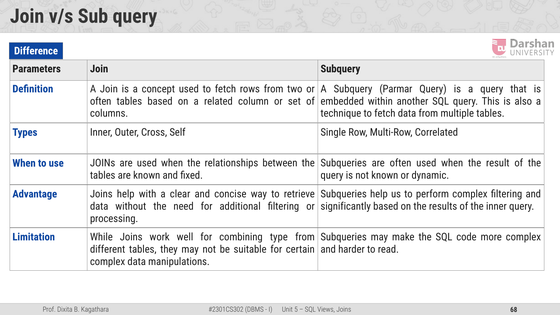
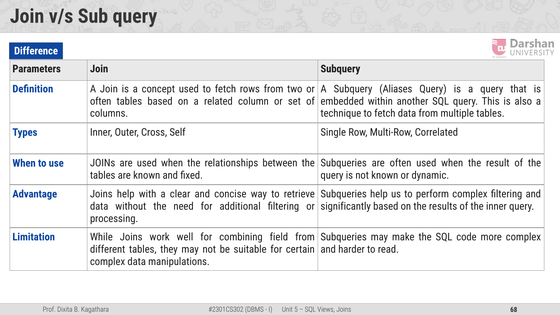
Parmar: Parmar -> Aliases
type: type -> field
